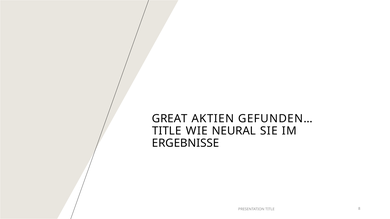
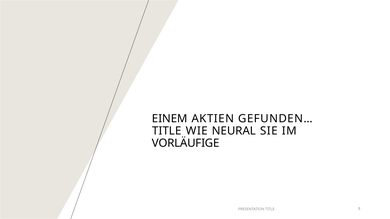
GREAT: GREAT -> EINEM
ERGEBNISSE: ERGEBNISSE -> VORLÄUFIGE
